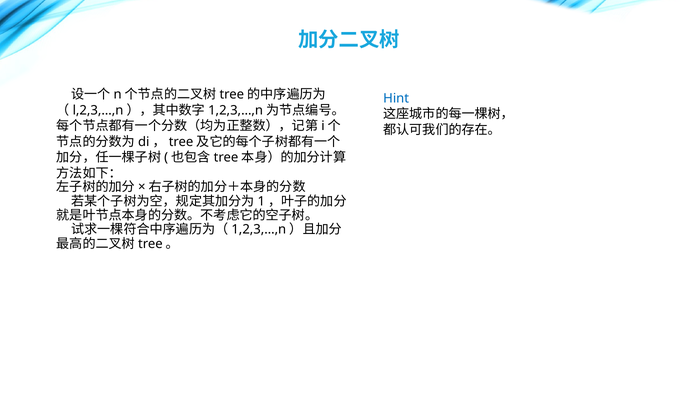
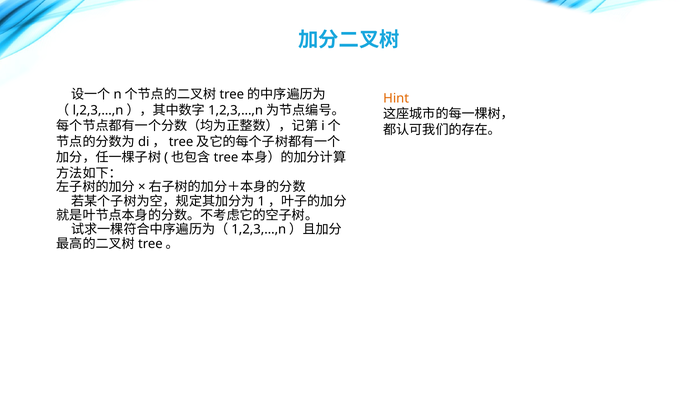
Hint colour: blue -> orange
